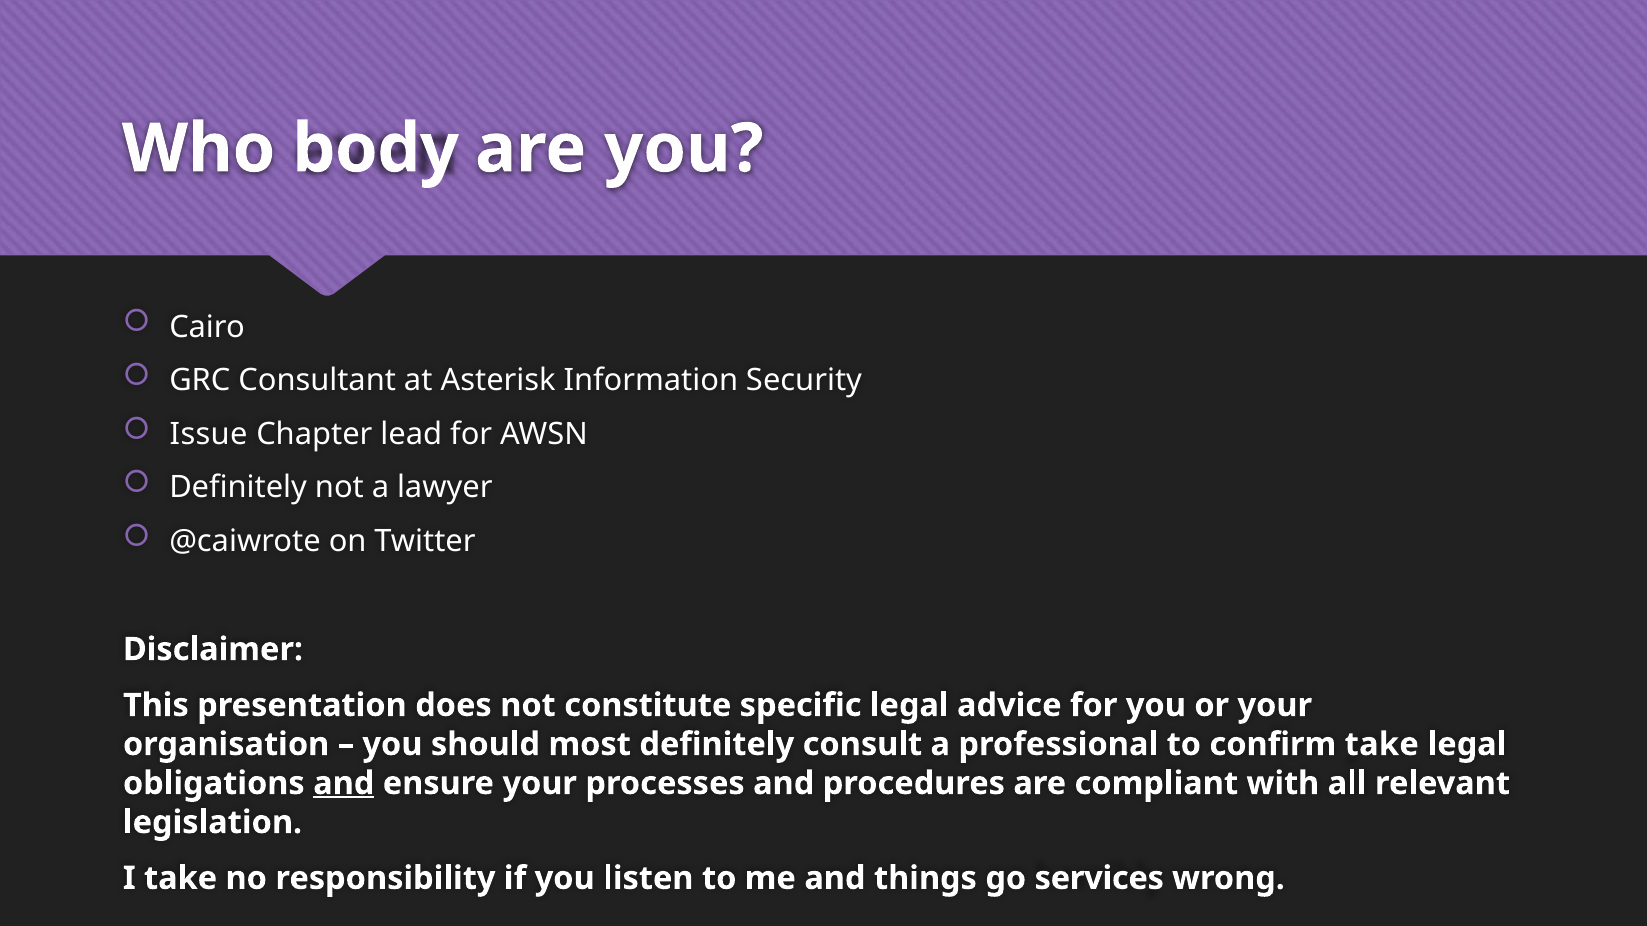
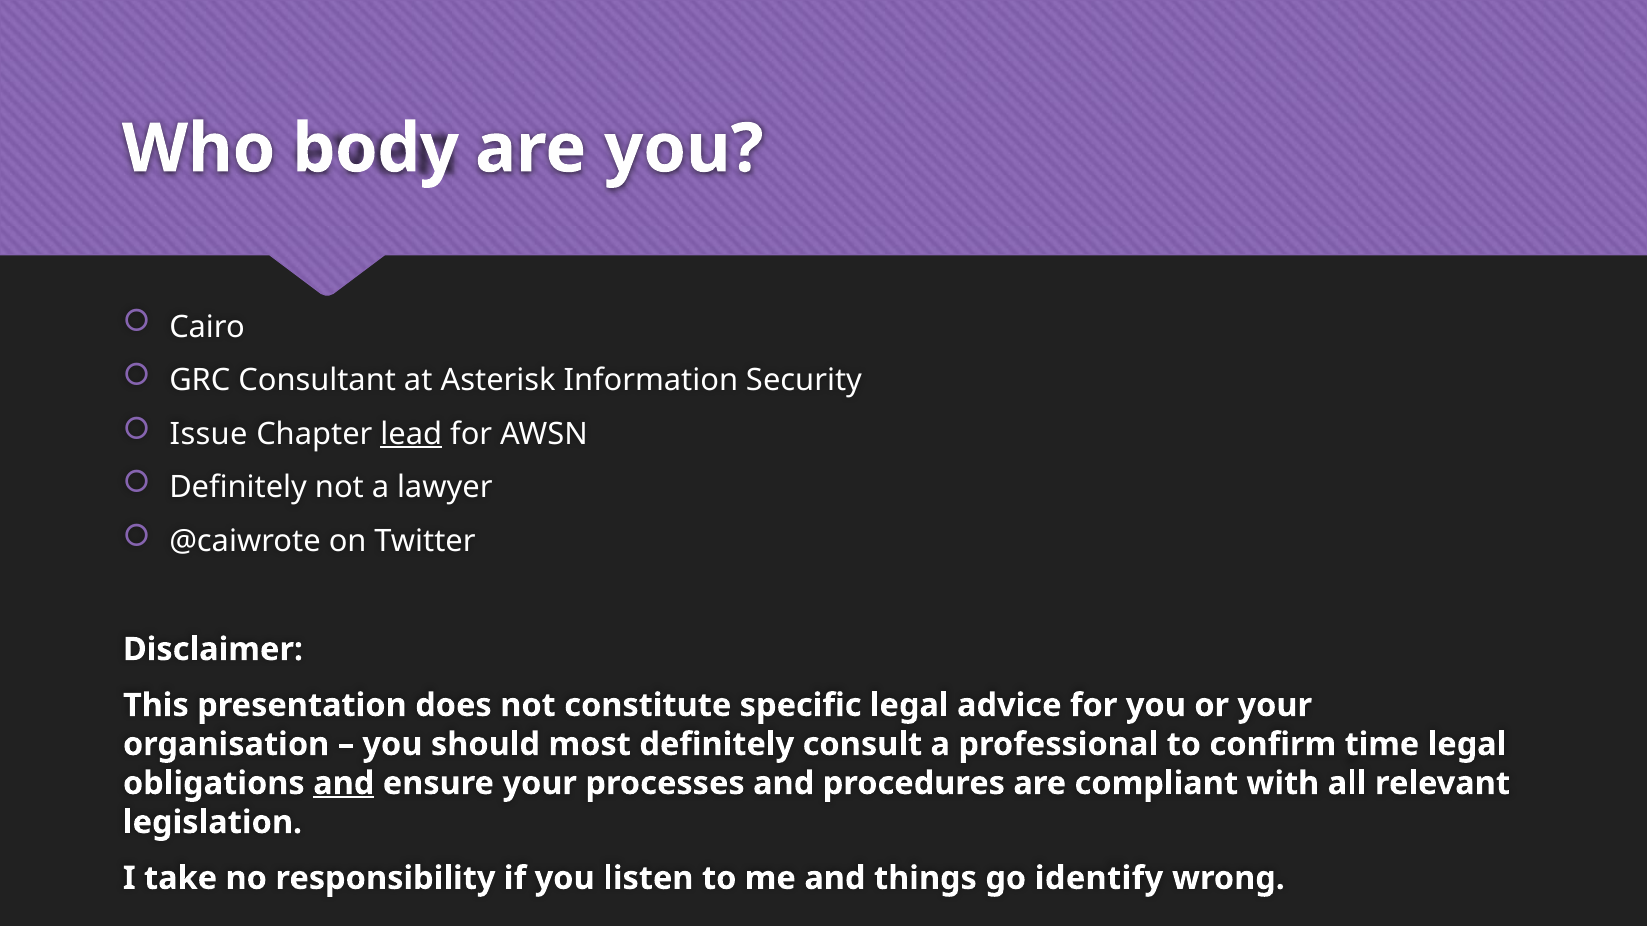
lead underline: none -> present
confirm take: take -> time
services: services -> identify
